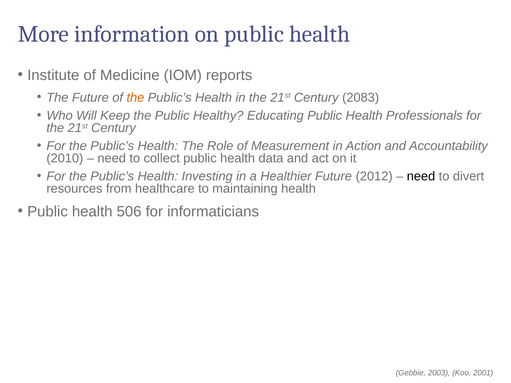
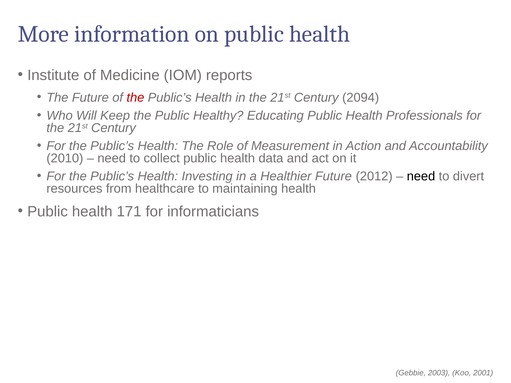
the at (135, 98) colour: orange -> red
2083: 2083 -> 2094
506: 506 -> 171
